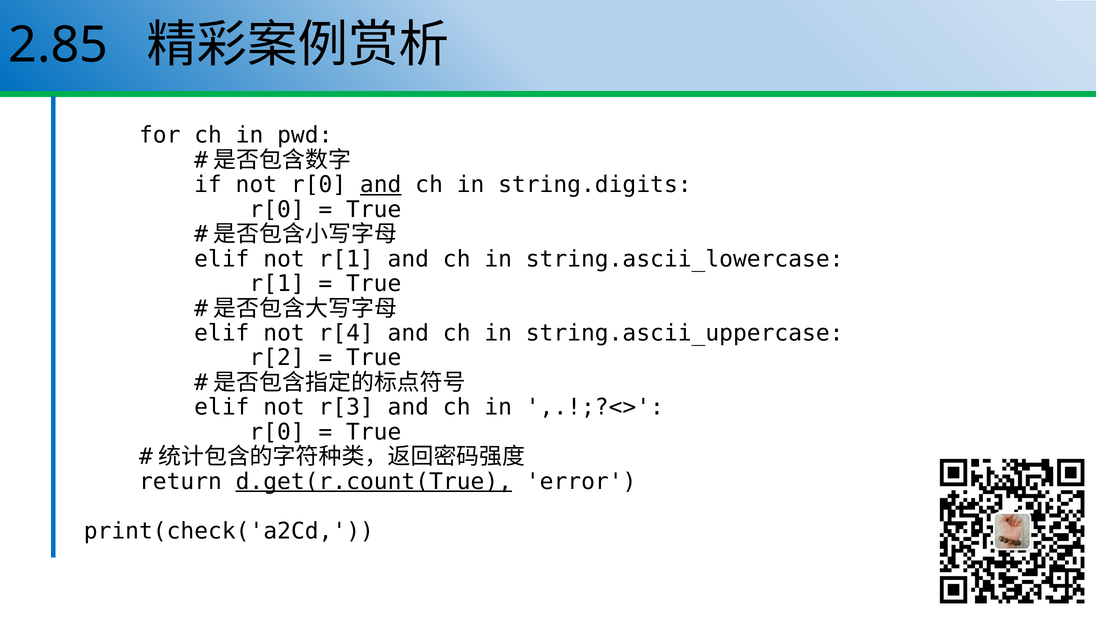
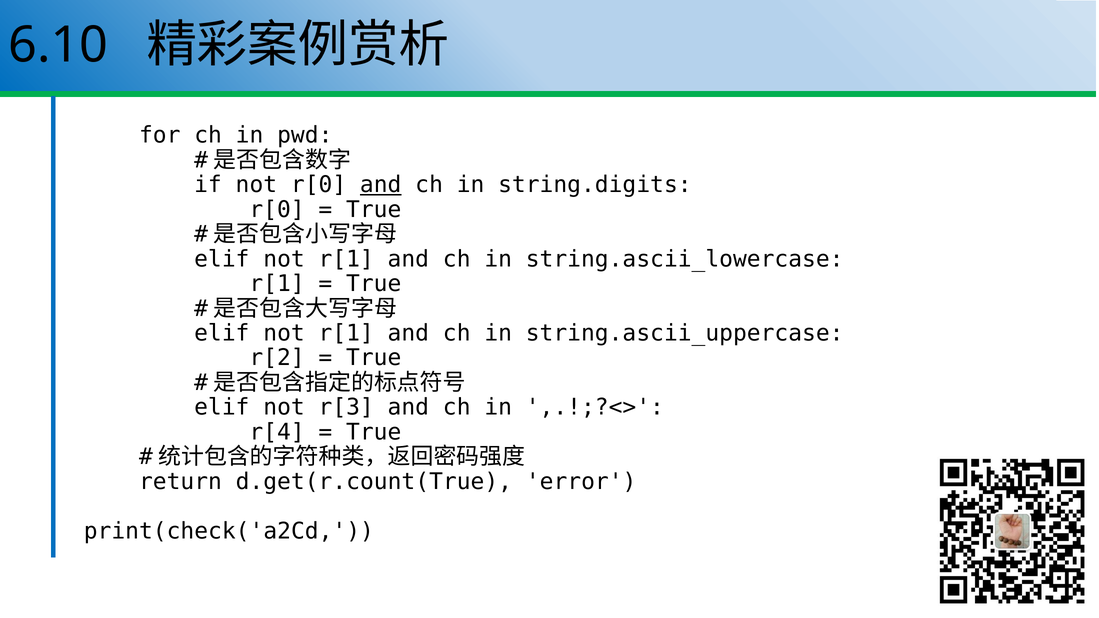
2.85: 2.85 -> 6.10
r[4 at (346, 333): r[4 -> r[1
r[0 at (277, 432): r[0 -> r[4
d.get(r.count(True underline: present -> none
